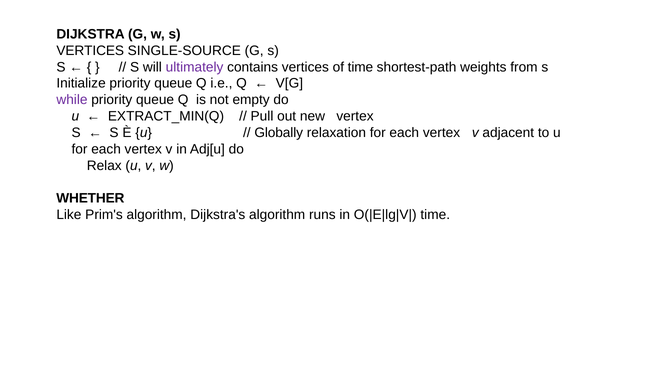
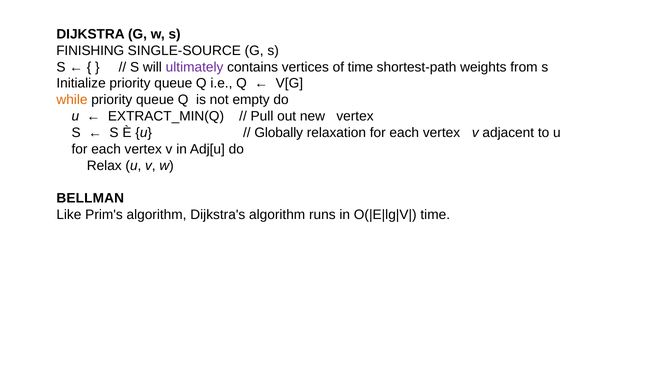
VERTICES at (90, 51): VERTICES -> FINISHING
while colour: purple -> orange
WHETHER: WHETHER -> BELLMAN
